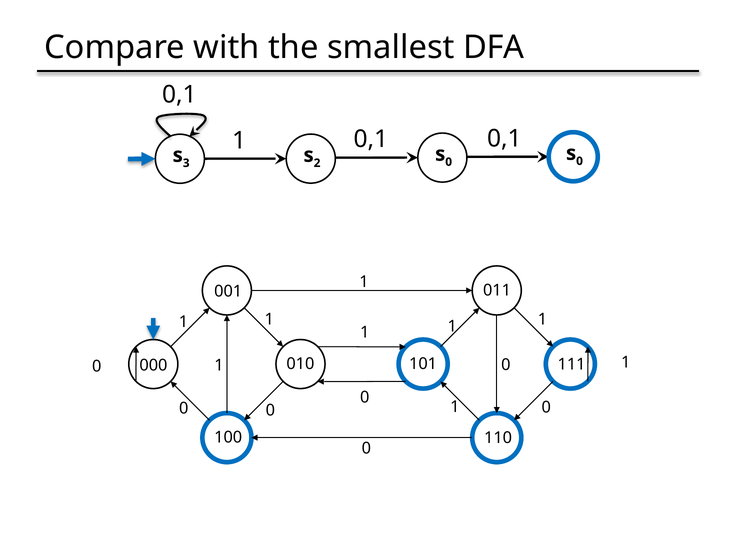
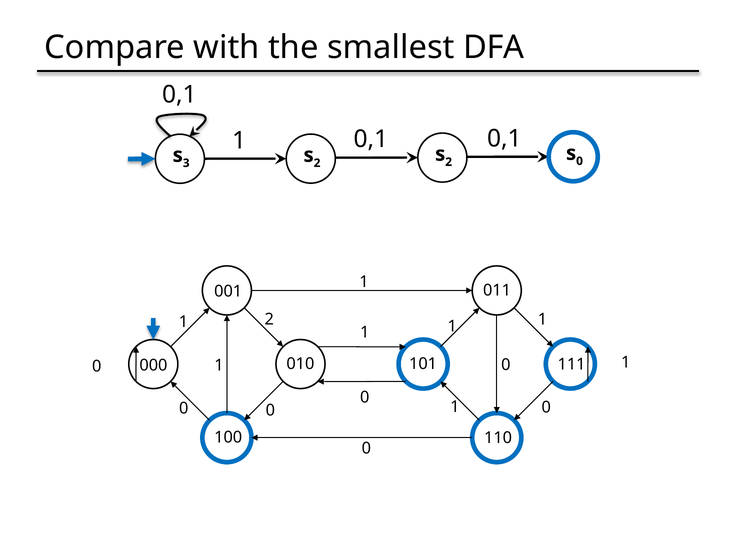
0 at (449, 162): 0 -> 2
1 at (269, 319): 1 -> 2
